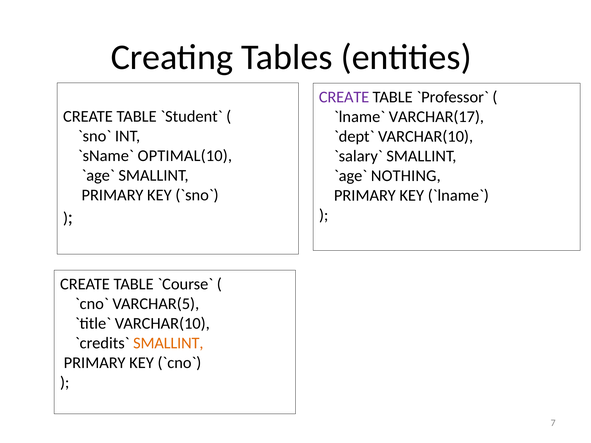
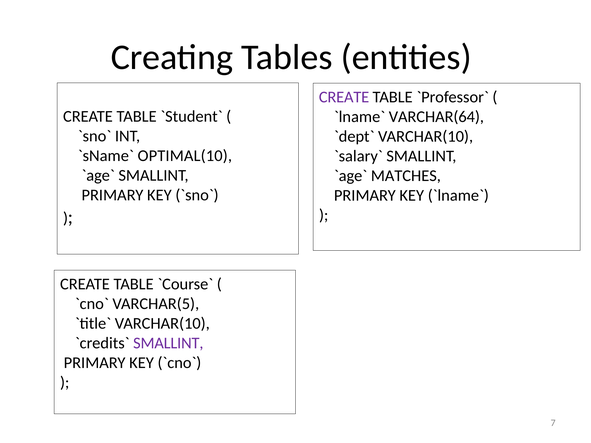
VARCHAR(17: VARCHAR(17 -> VARCHAR(64
NOTHING: NOTHING -> MATCHES
SMALLINT at (168, 343) colour: orange -> purple
